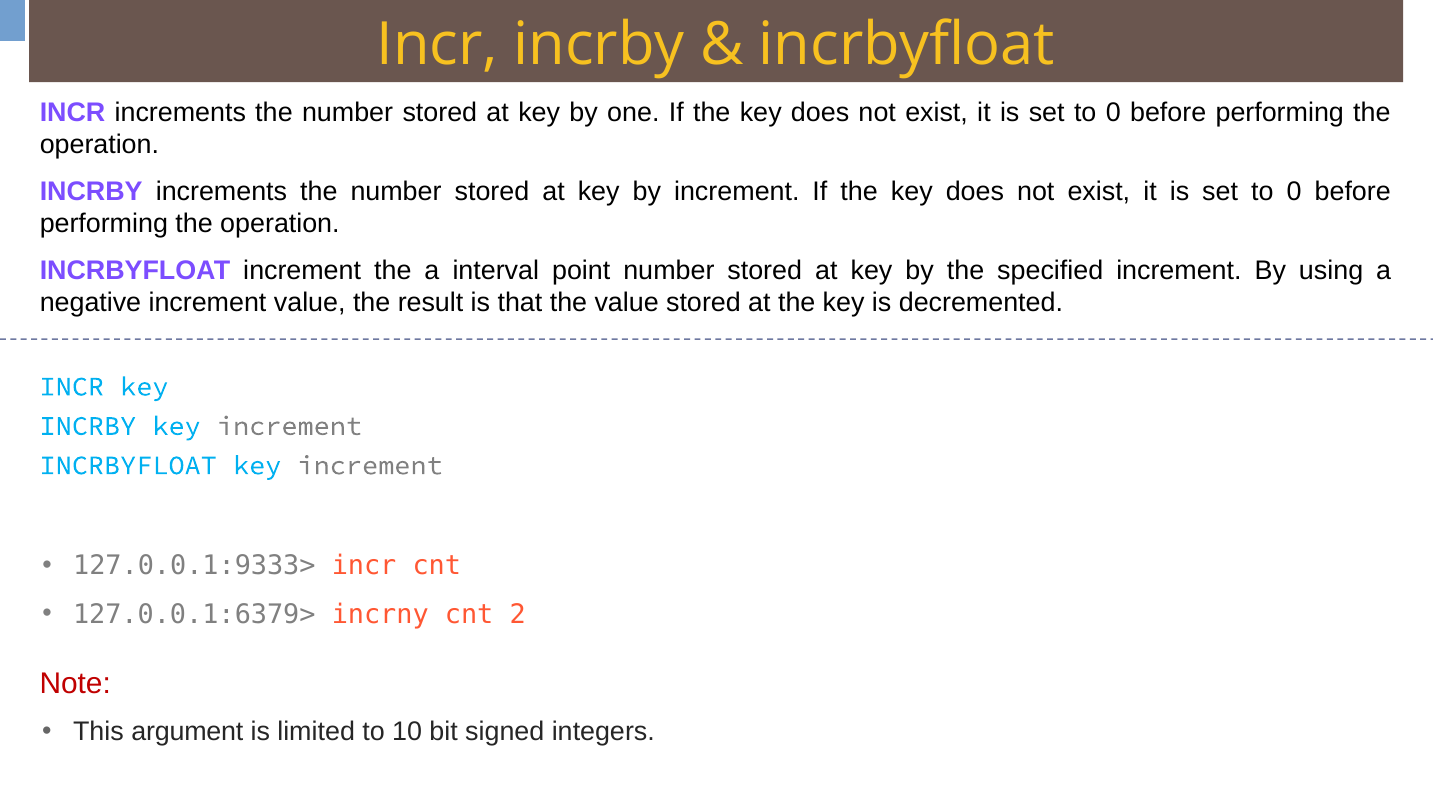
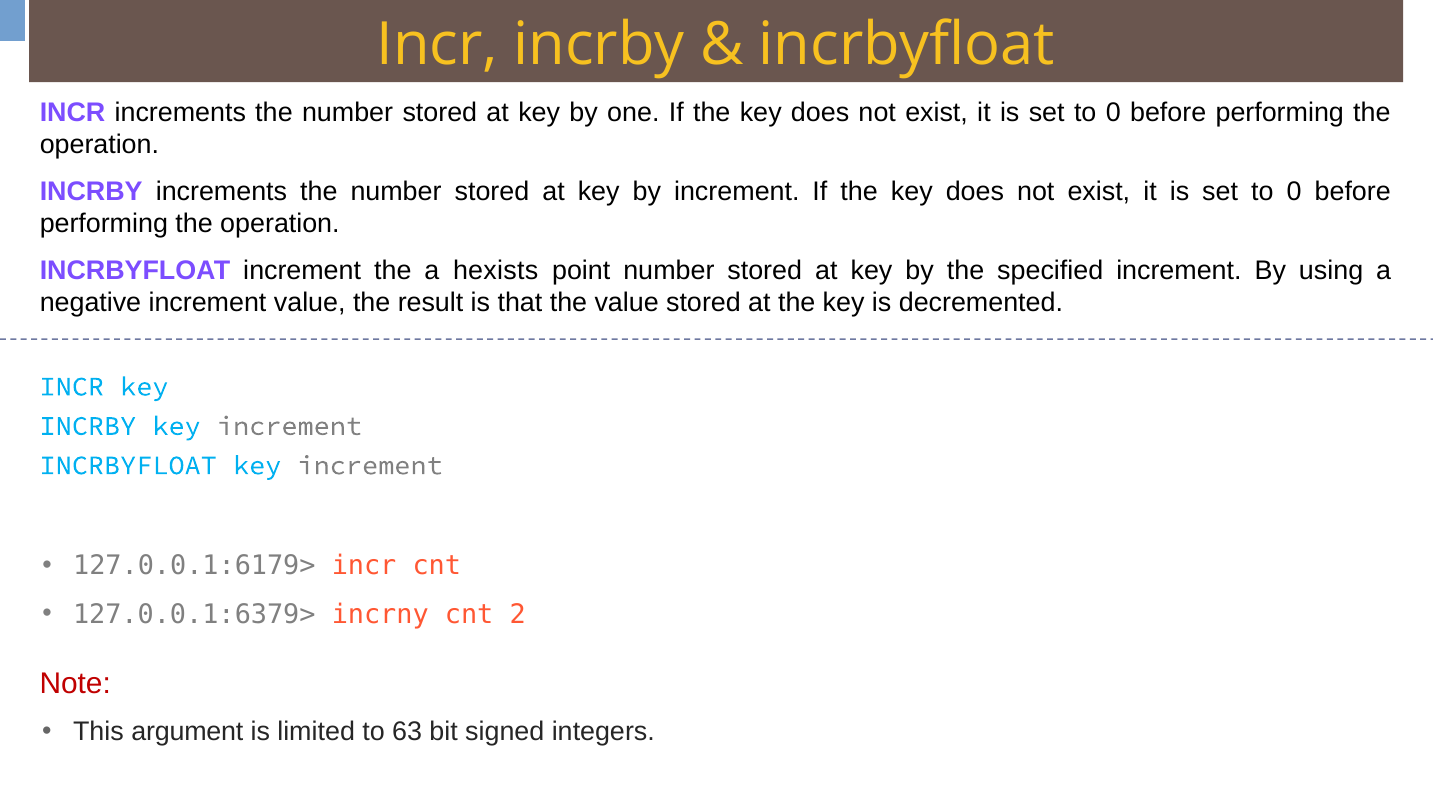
interval: interval -> hexists
127.0.0.1:9333>: 127.0.0.1:9333> -> 127.0.0.1:6179>
10: 10 -> 63
